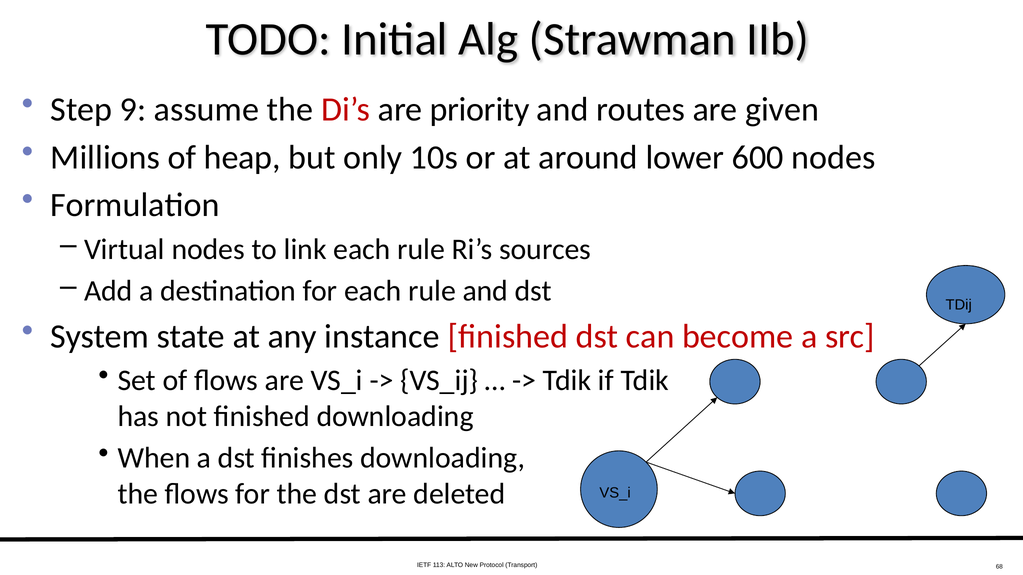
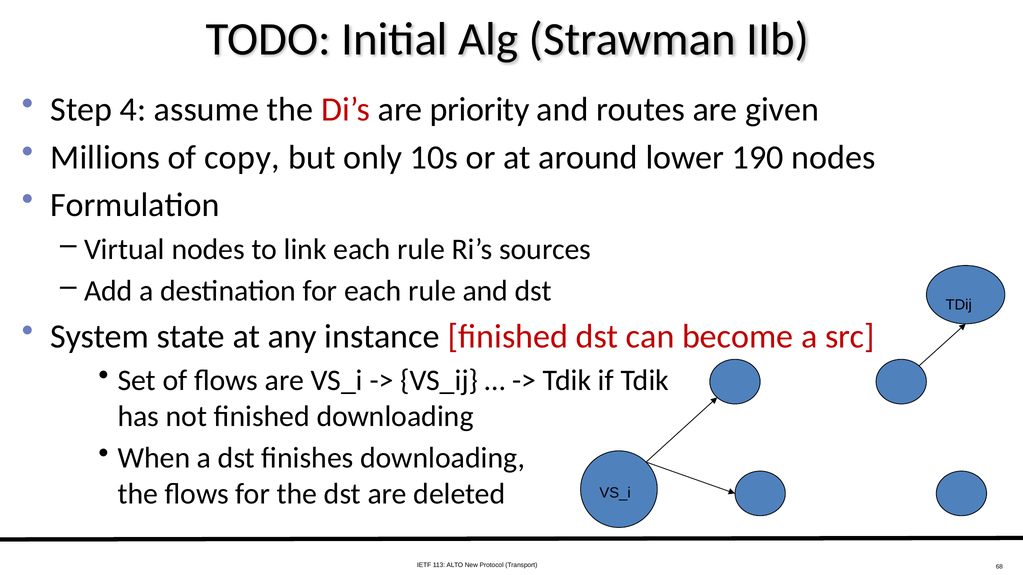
9: 9 -> 4
heap: heap -> copy
600: 600 -> 190
